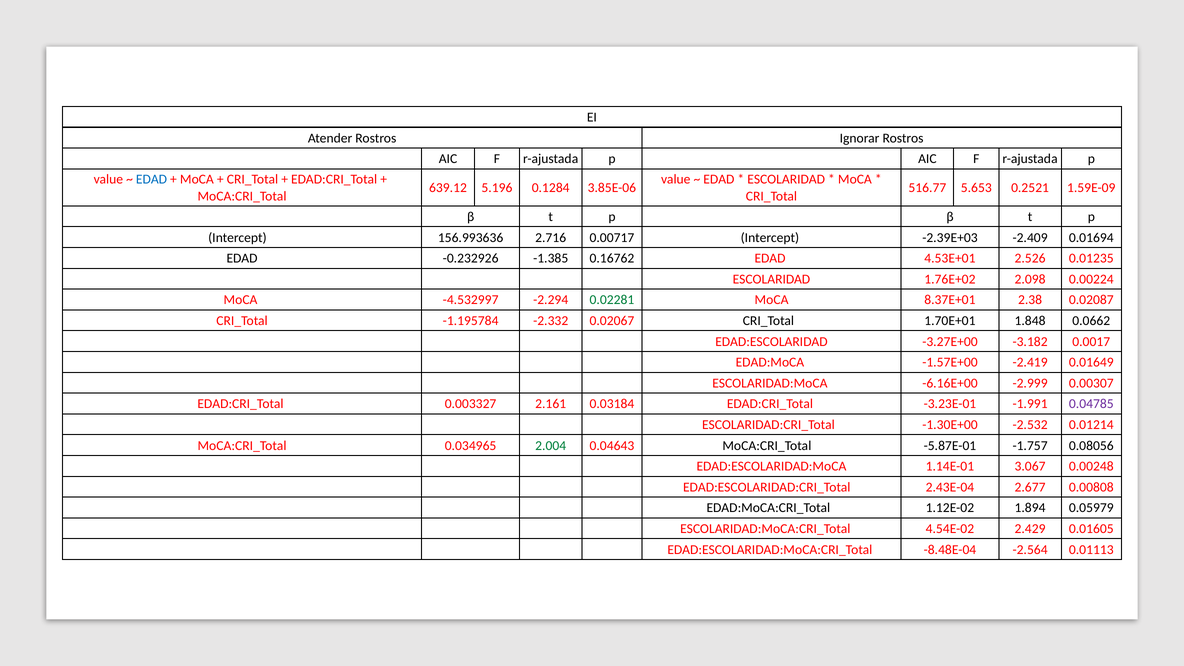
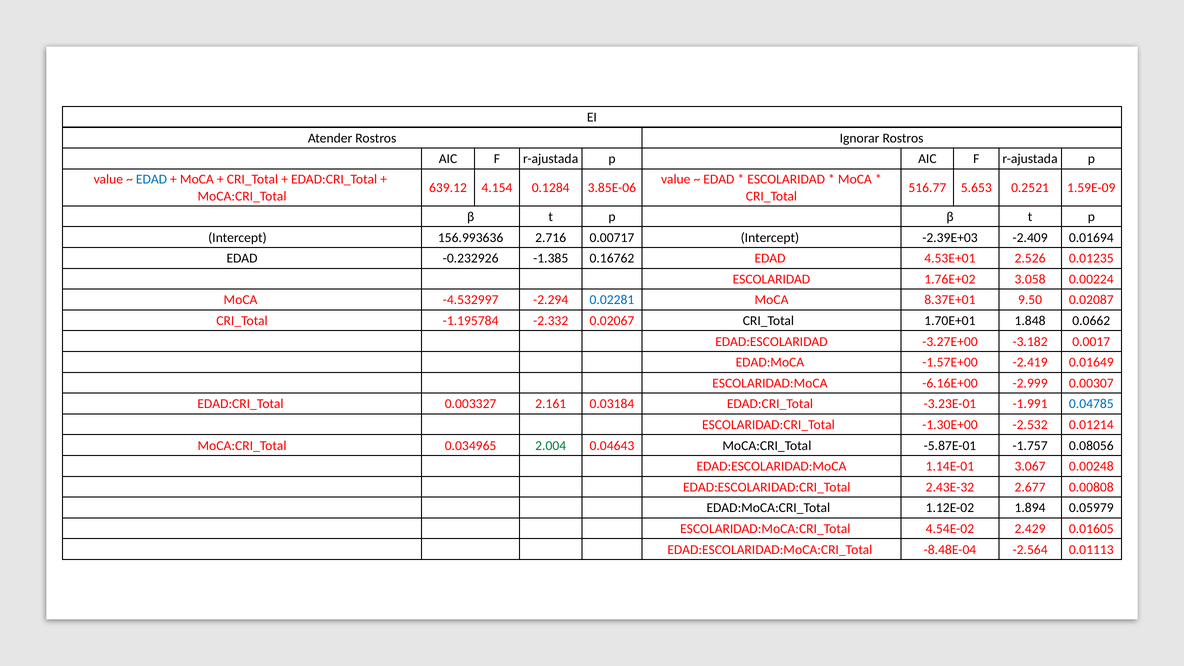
5.196: 5.196 -> 4.154
2.098: 2.098 -> 3.058
0.02281 colour: green -> blue
2.38: 2.38 -> 9.50
0.04785 colour: purple -> blue
2.43E-04: 2.43E-04 -> 2.43E-32
